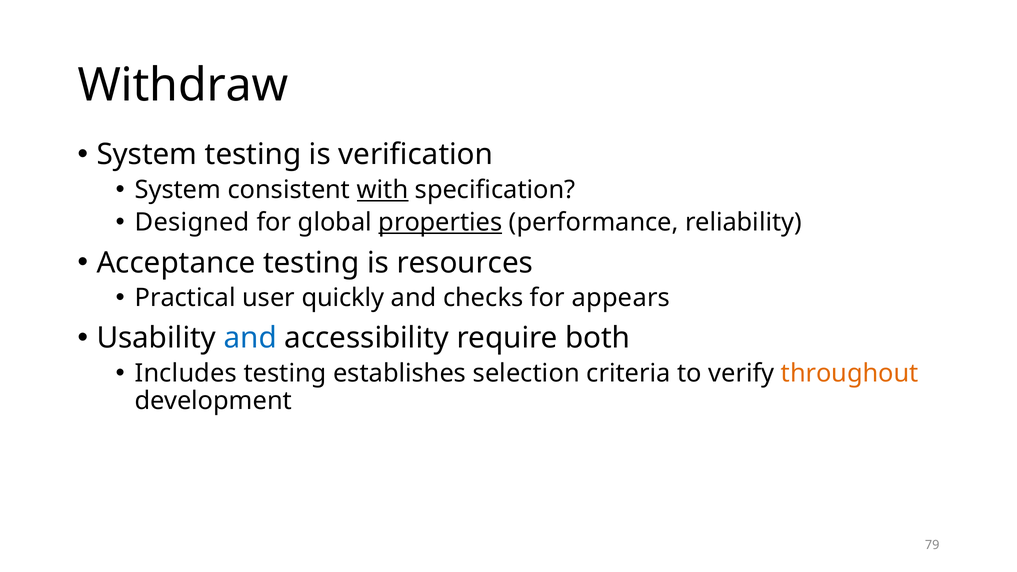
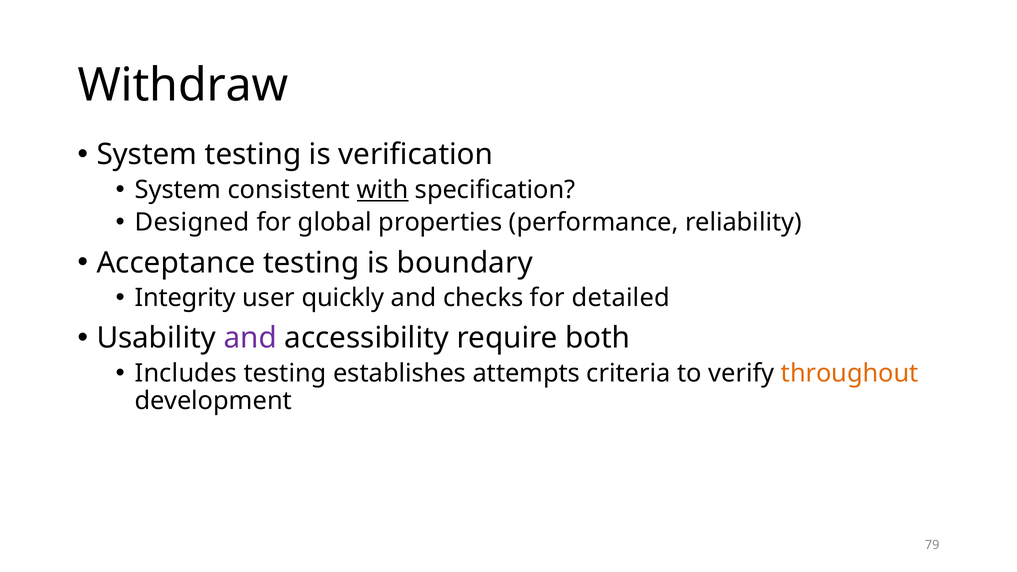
properties underline: present -> none
resources: resources -> boundary
Practical: Practical -> Integrity
appears: appears -> detailed
and at (250, 338) colour: blue -> purple
selection: selection -> attempts
